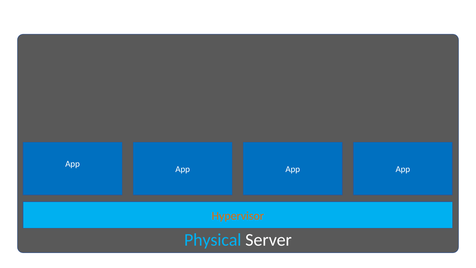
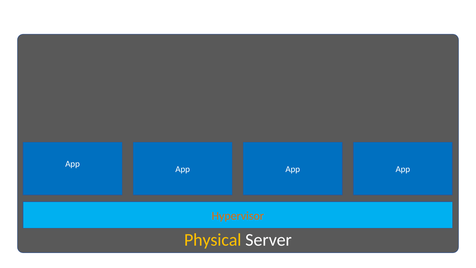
Physical colour: light blue -> yellow
